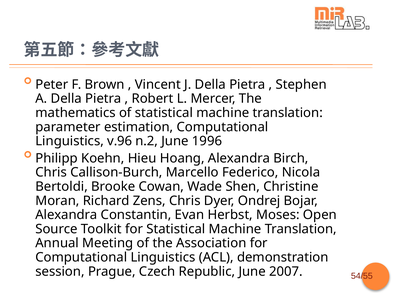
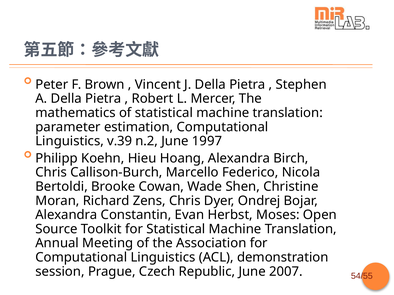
v.96: v.96 -> v.39
1996: 1996 -> 1997
